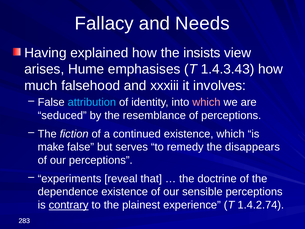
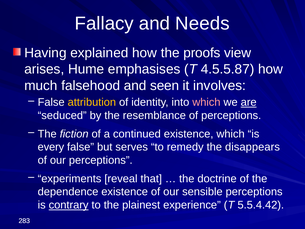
insists: insists -> proofs
1.4.3.43: 1.4.3.43 -> 4.5.5.87
xxxiii: xxxiii -> seen
attribution colour: light blue -> yellow
are underline: none -> present
make: make -> every
1.4.2.74: 1.4.2.74 -> 5.5.4.42
